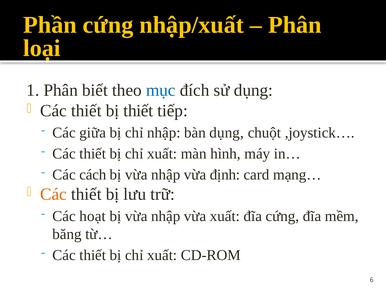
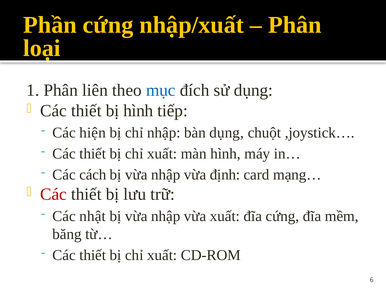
biết: biết -> liên
bị thiết: thiết -> hình
giữa: giữa -> hiện
Các at (53, 194) colour: orange -> red
hoạt: hoạt -> nhật
